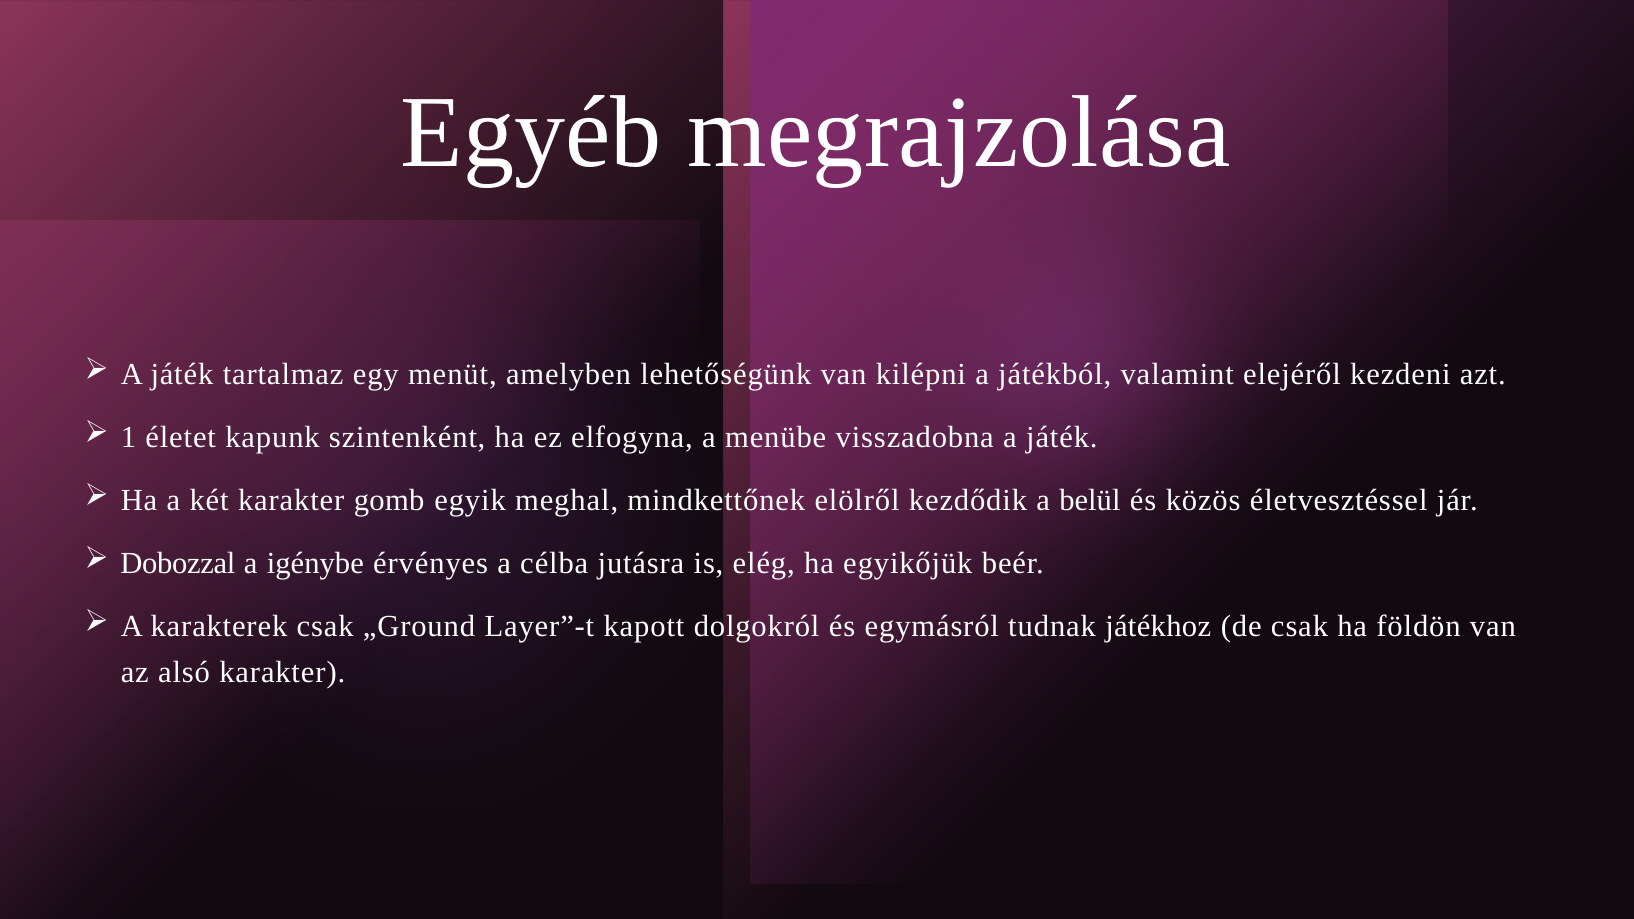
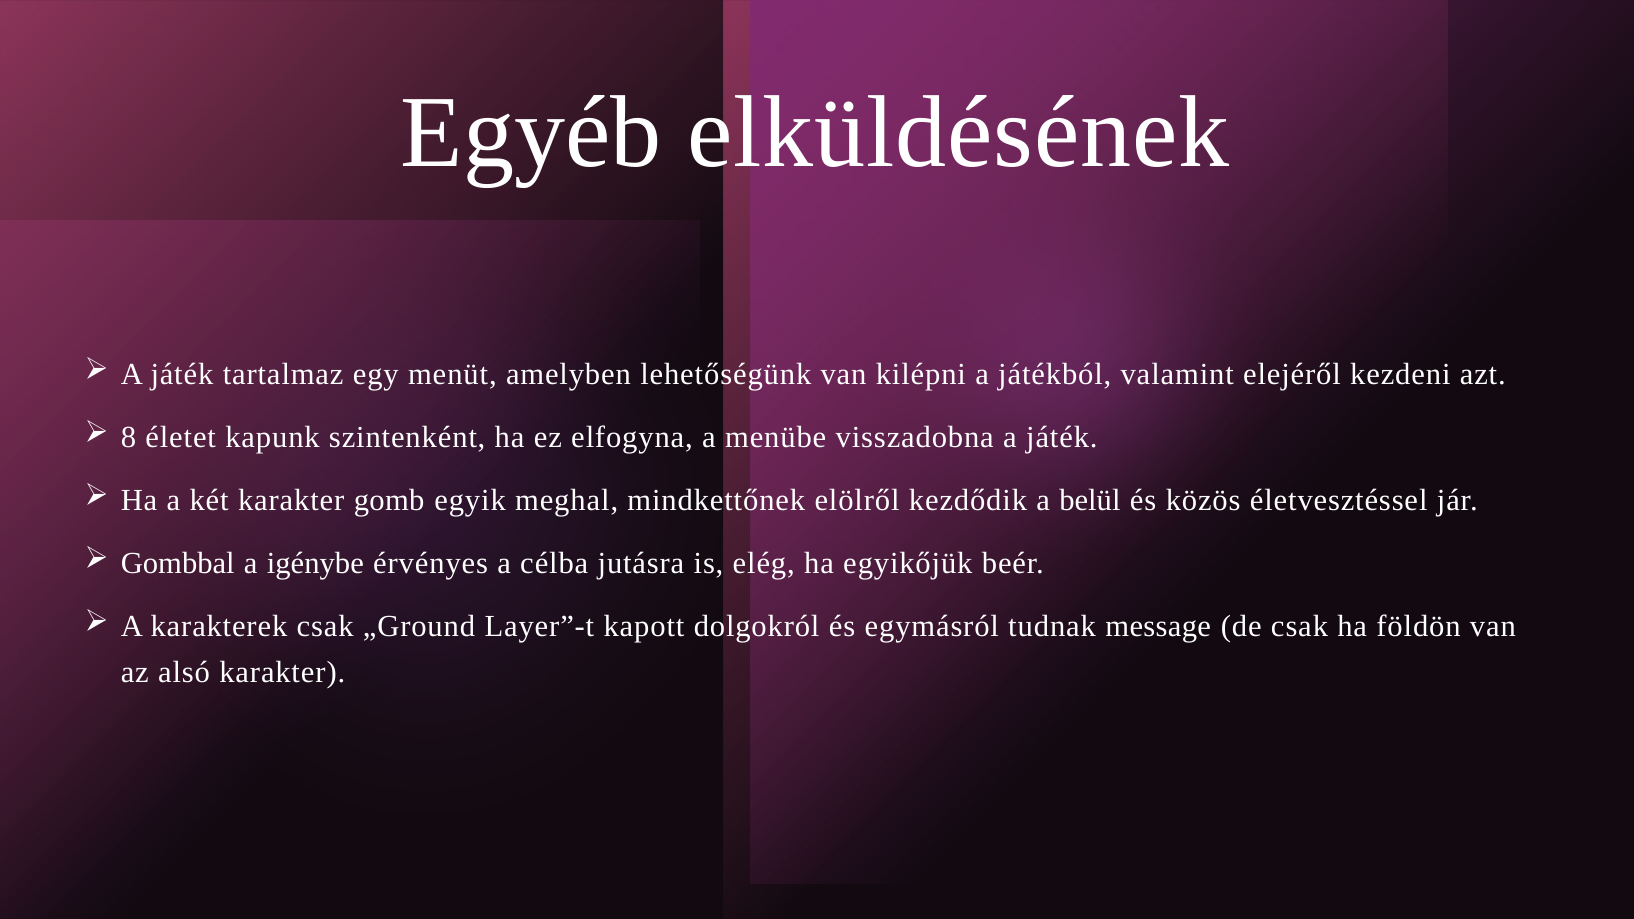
megrajzolása: megrajzolása -> elküldésének
1: 1 -> 8
Dobozzal: Dobozzal -> Gombbal
játékhoz: játékhoz -> message
